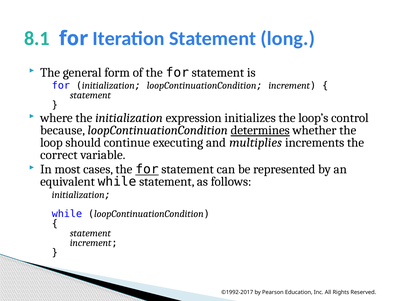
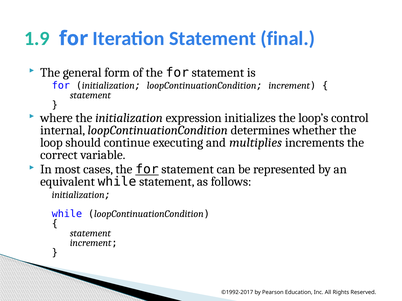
8.1: 8.1 -> 1.9
long: long -> final
because: because -> internal
determines underline: present -> none
